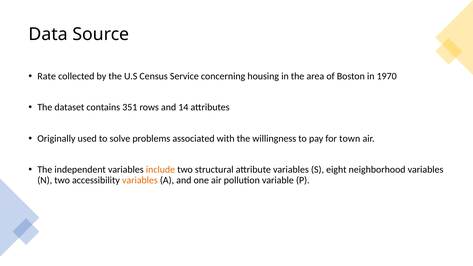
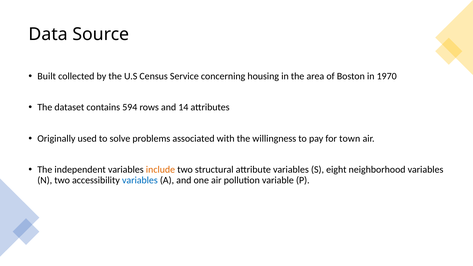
Rate: Rate -> Built
351: 351 -> 594
variables at (140, 180) colour: orange -> blue
